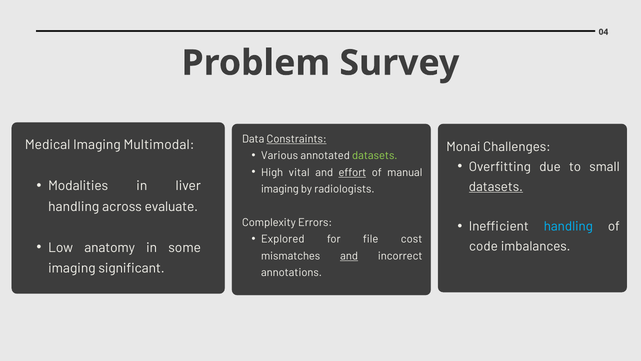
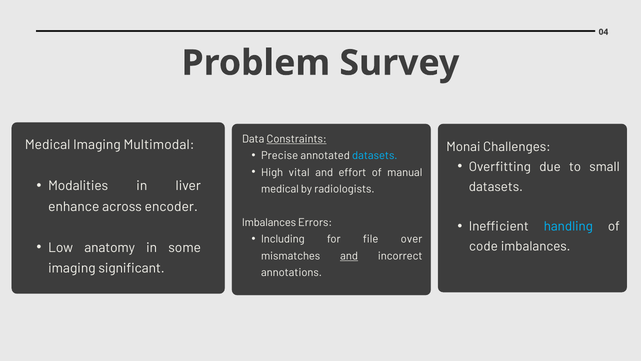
Various: Various -> Precise
datasets at (375, 155) colour: light green -> light blue
effort underline: present -> none
datasets at (496, 186) underline: present -> none
imaging at (280, 189): imaging -> medical
handling at (74, 206): handling -> enhance
evaluate: evaluate -> encoder
Complexity at (269, 222): Complexity -> Imbalances
Explored: Explored -> Including
cost: cost -> over
